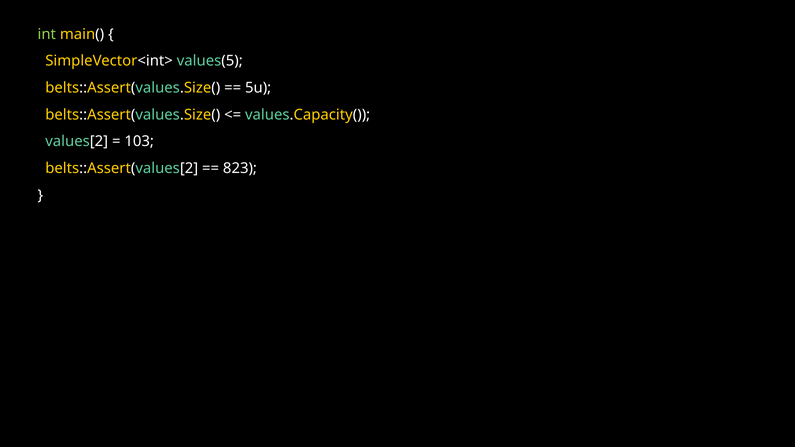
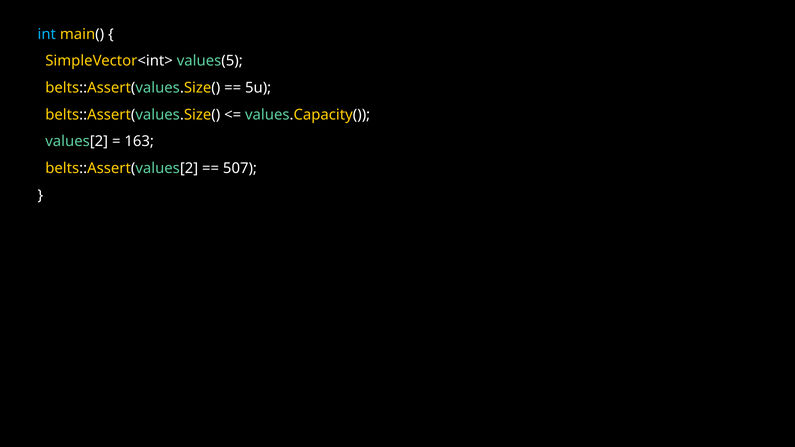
int colour: light green -> light blue
103: 103 -> 163
823: 823 -> 507
